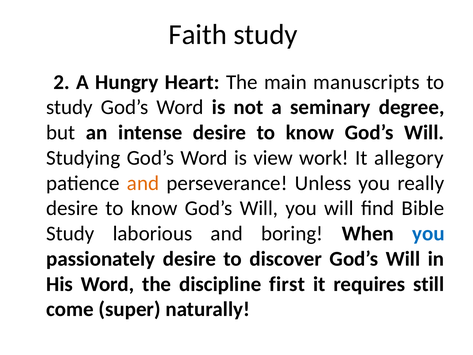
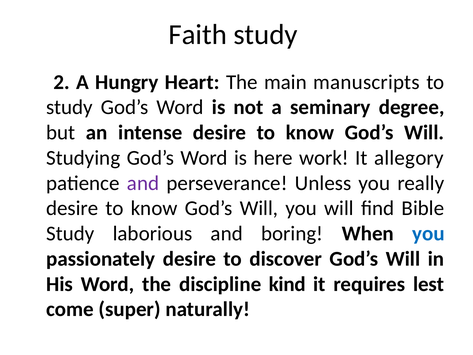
view: view -> here
and at (143, 183) colour: orange -> purple
first: first -> kind
still: still -> lest
